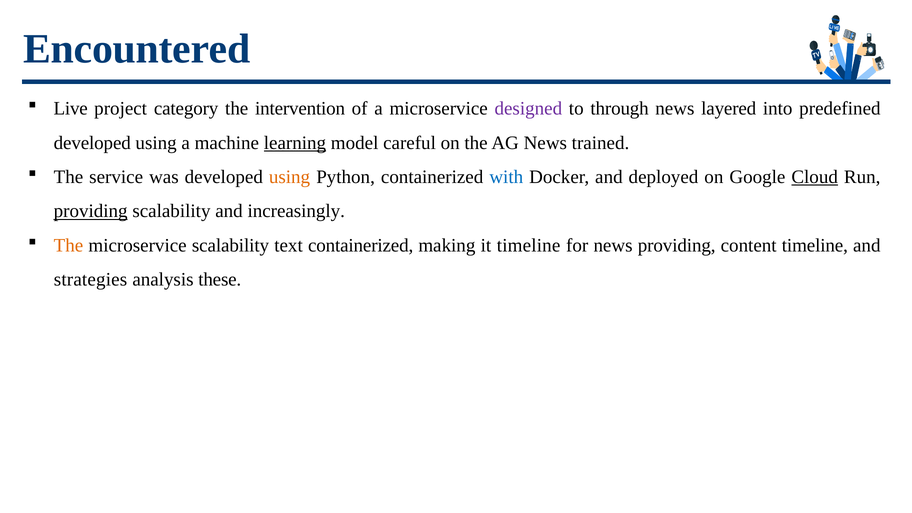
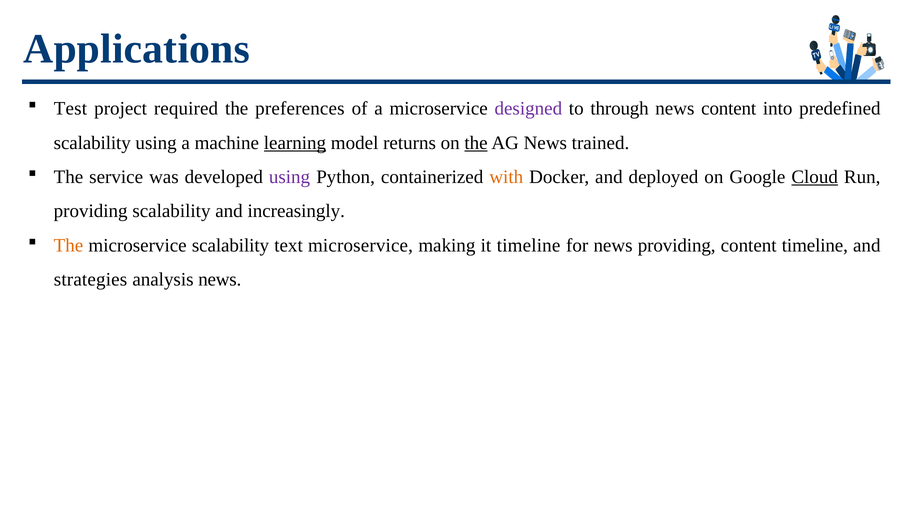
Encountered: Encountered -> Applications
Live: Live -> Test
category: category -> required
intervention: intervention -> preferences
news layered: layered -> content
developed at (92, 143): developed -> scalability
careful: careful -> returns
the at (476, 143) underline: none -> present
using at (290, 177) colour: orange -> purple
with colour: blue -> orange
providing at (91, 211) underline: present -> none
text containerized: containerized -> microservice
analysis these: these -> news
